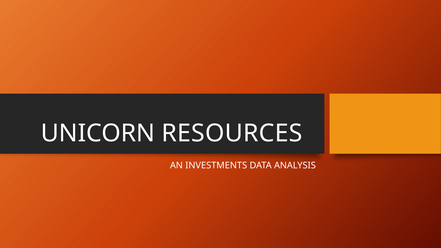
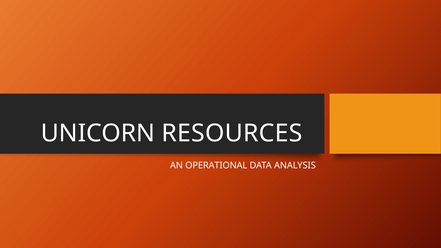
INVESTMENTS: INVESTMENTS -> OPERATIONAL
